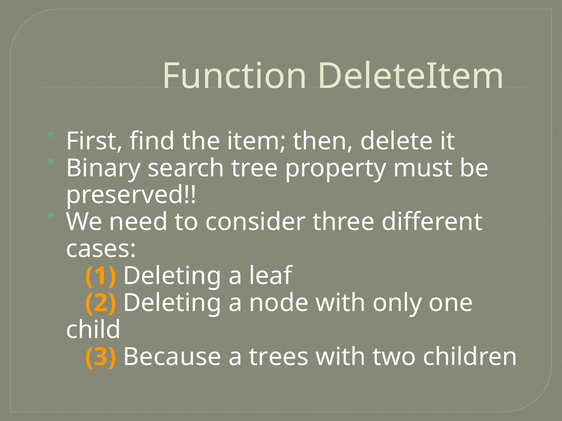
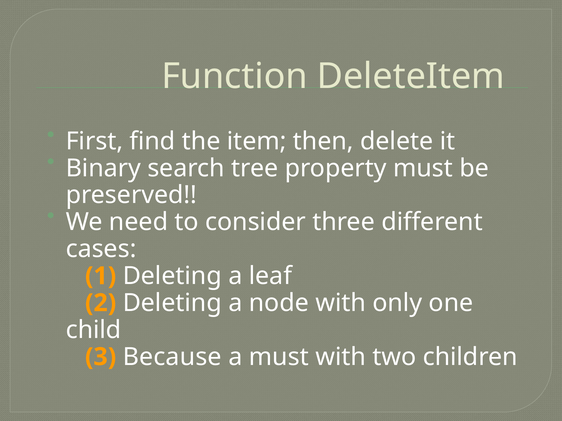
a trees: trees -> must
